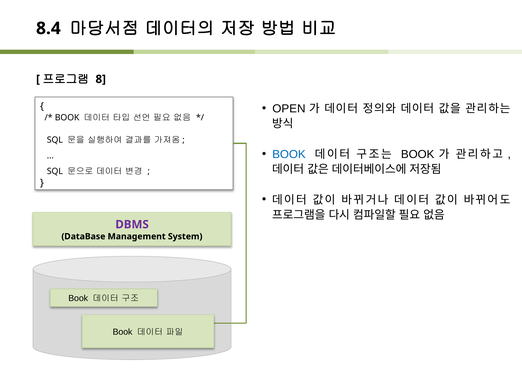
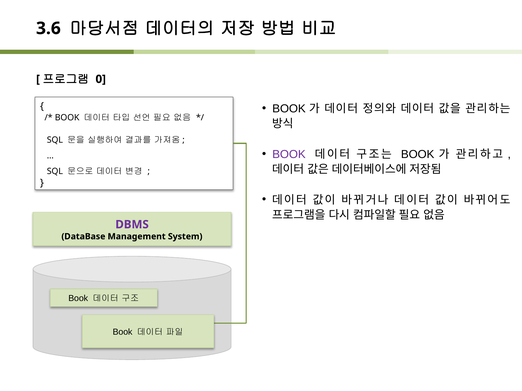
8.4: 8.4 -> 3.6
8: 8 -> 0
OPEN at (289, 109): OPEN -> BOOK
BOOK at (289, 154) colour: blue -> purple
